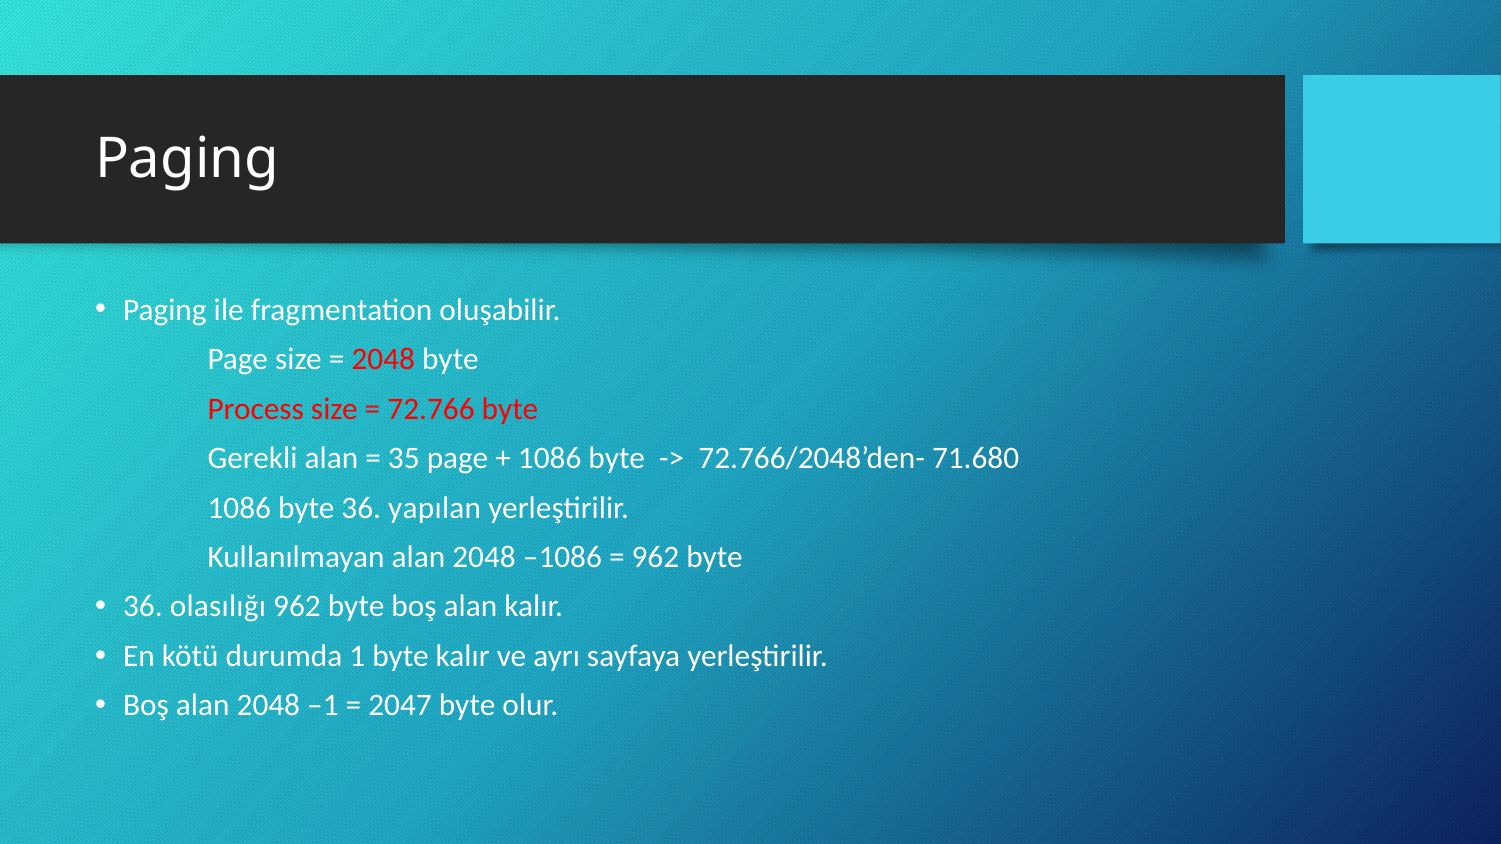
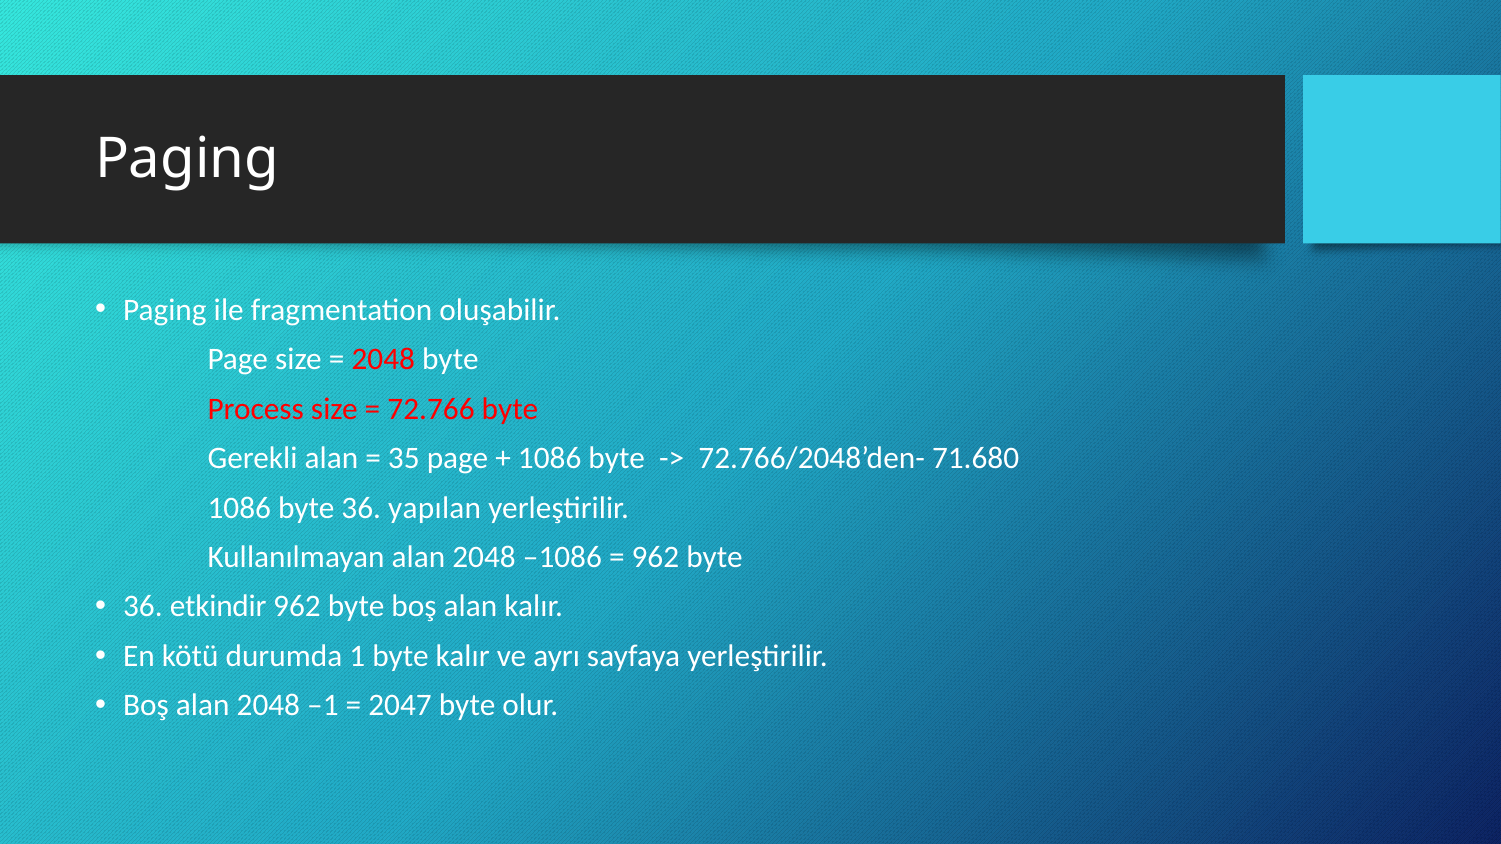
olasılığı: olasılığı -> etkindir
